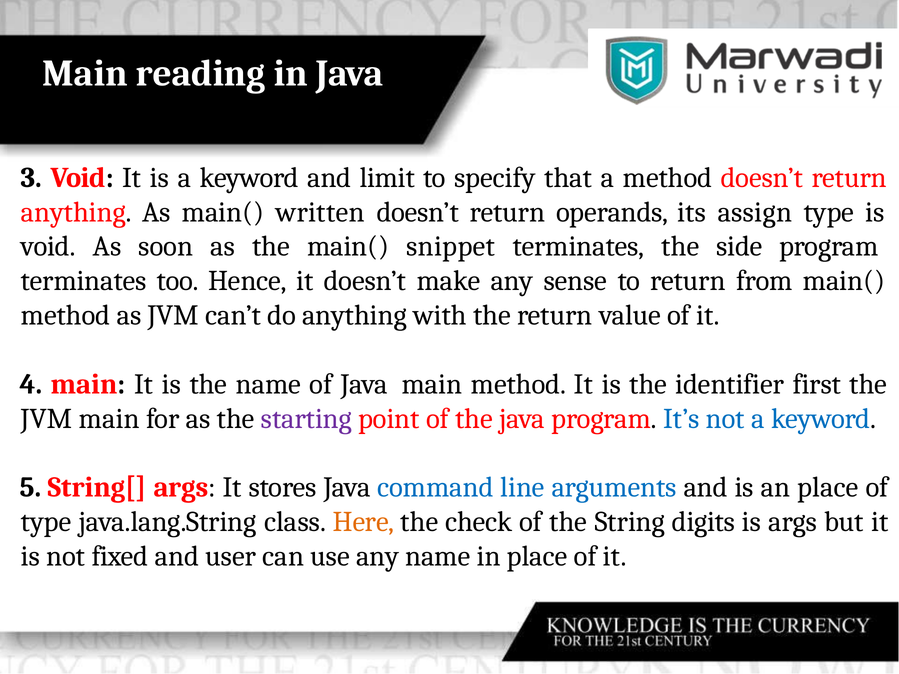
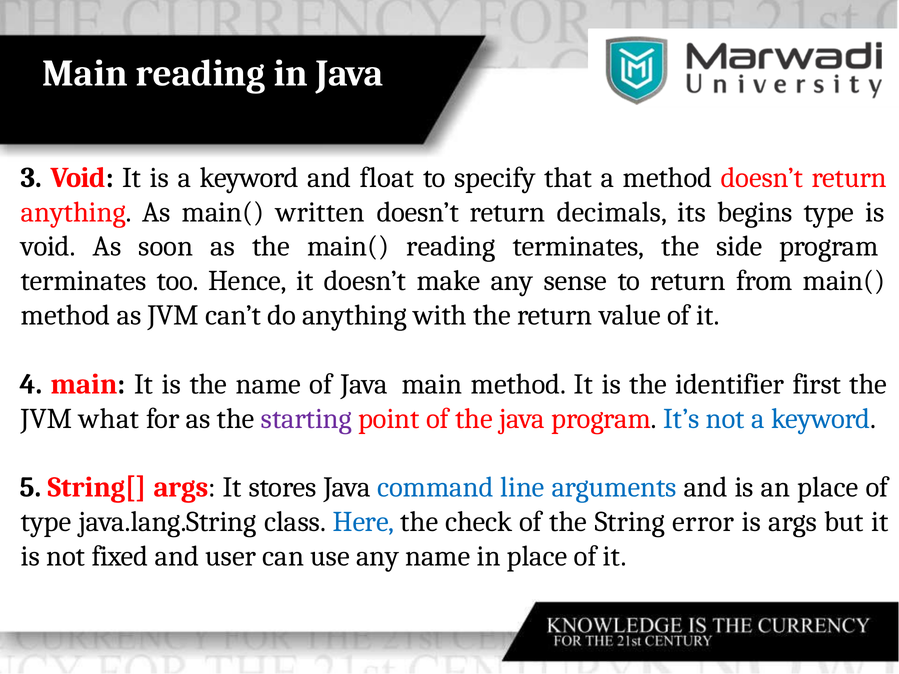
limit: limit -> float
operands: operands -> decimals
assign: assign -> begins
main( snippet: snippet -> reading
JVM main: main -> what
Here colour: orange -> blue
digits: digits -> error
